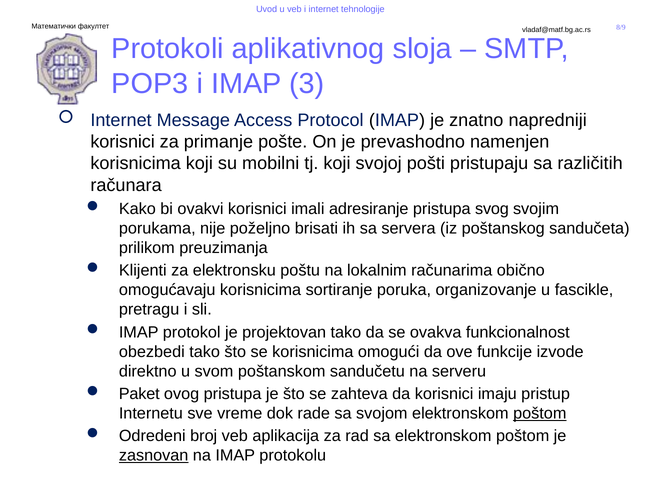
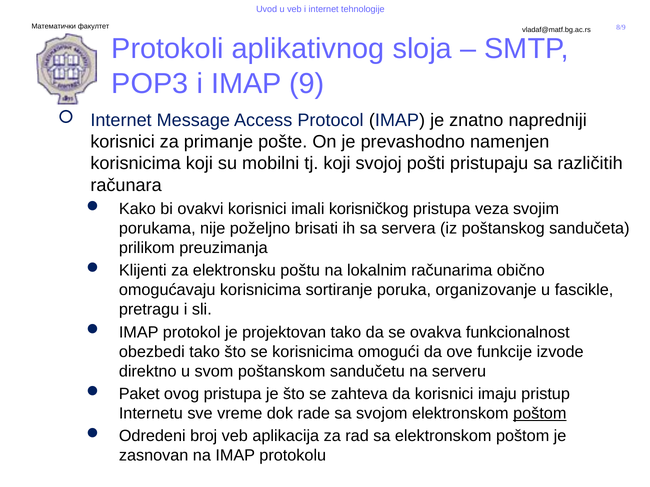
3: 3 -> 9
adresiranje: adresiranje -> korisničkog
svog: svog -> veza
zasnovan underline: present -> none
